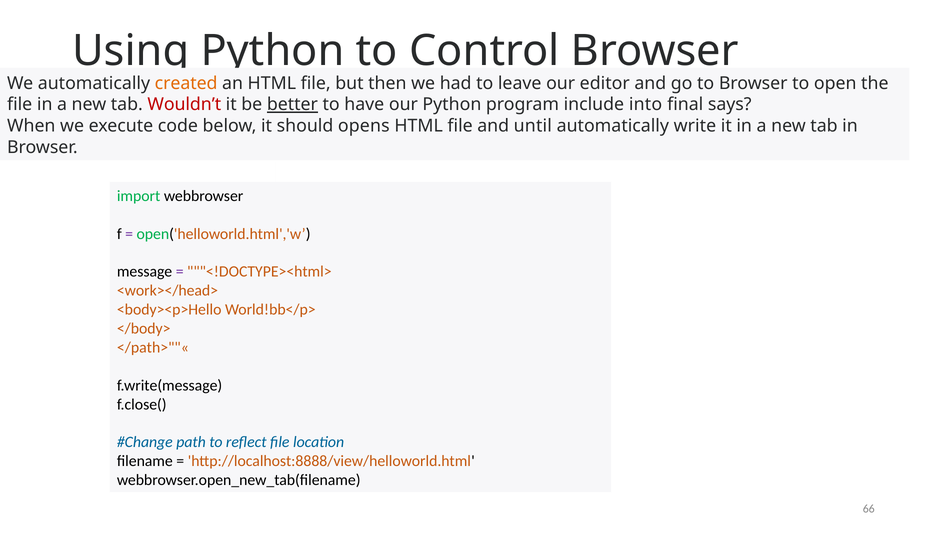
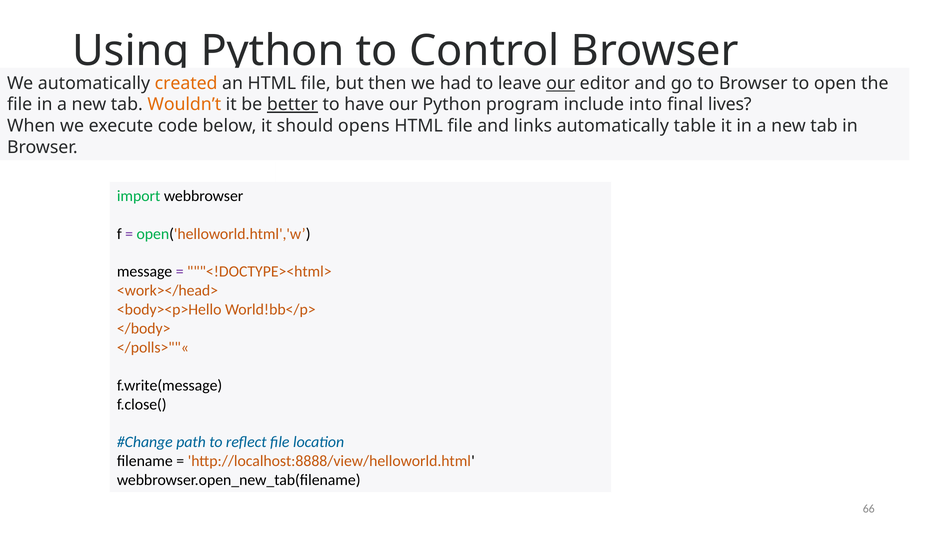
our at (561, 83) underline: none -> present
Wouldn’t colour: red -> orange
says: says -> lives
until: until -> links
write: write -> table
</path>""«: </path>""« -> </polls>""«
